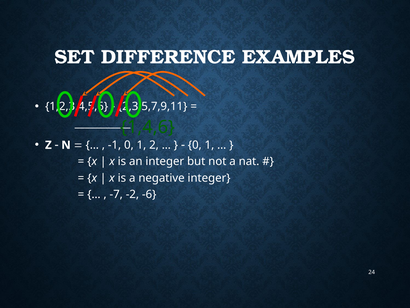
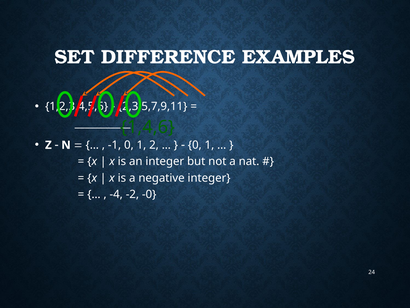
-7: -7 -> -4
-6: -6 -> -0
